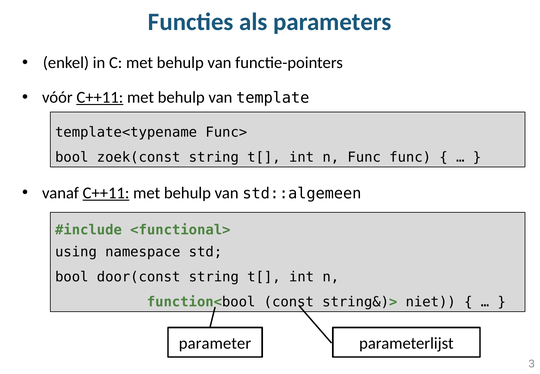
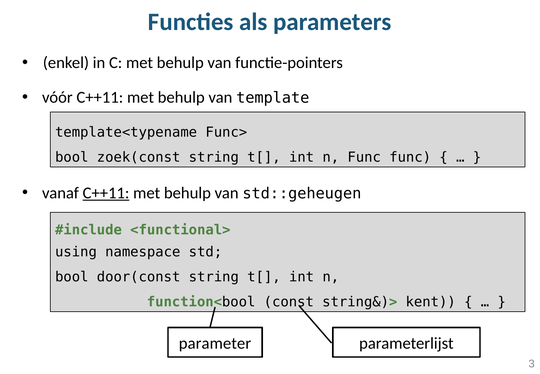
C++11 at (100, 97) underline: present -> none
std::algemeen: std::algemeen -> std::geheugen
niet: niet -> kent
